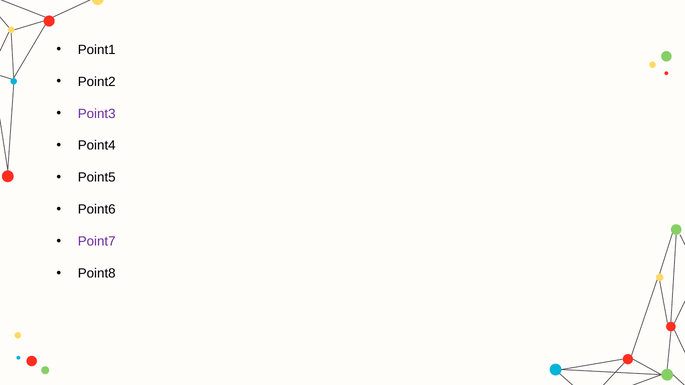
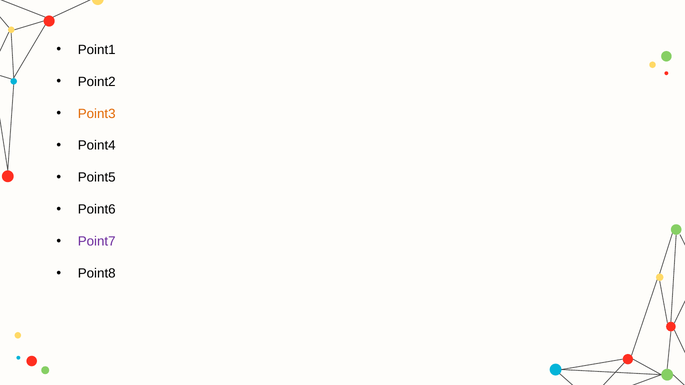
Point3 colour: purple -> orange
